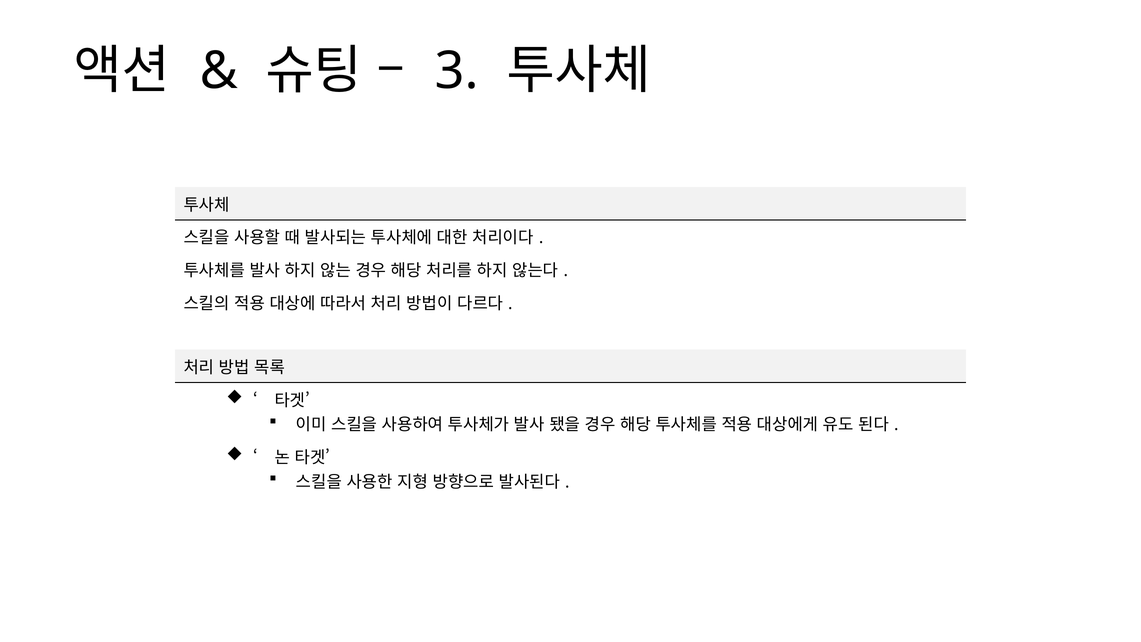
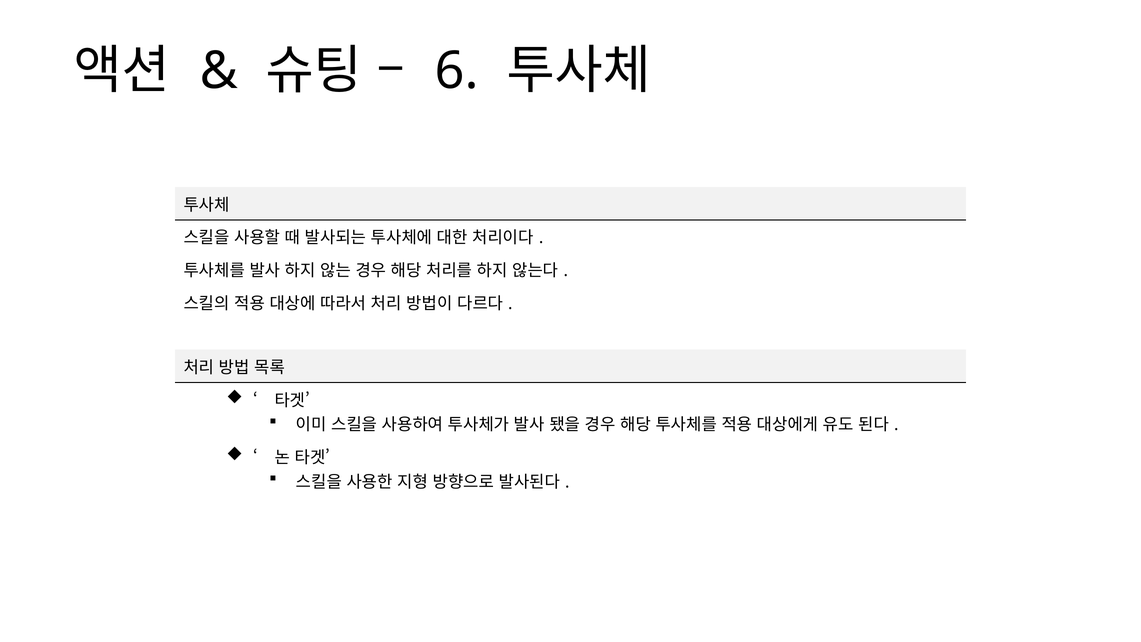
3: 3 -> 6
